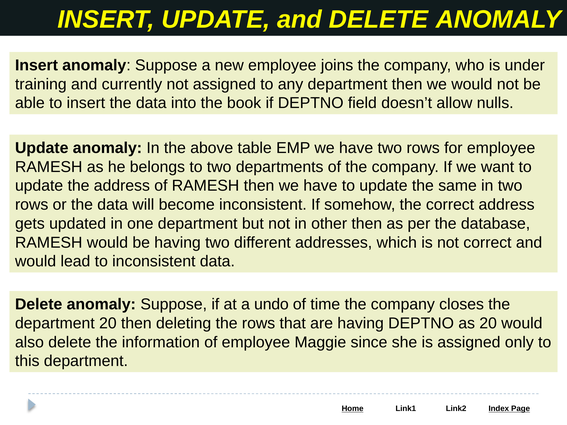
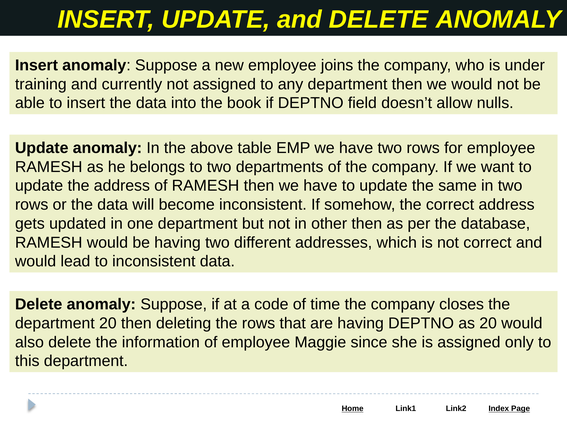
undo: undo -> code
